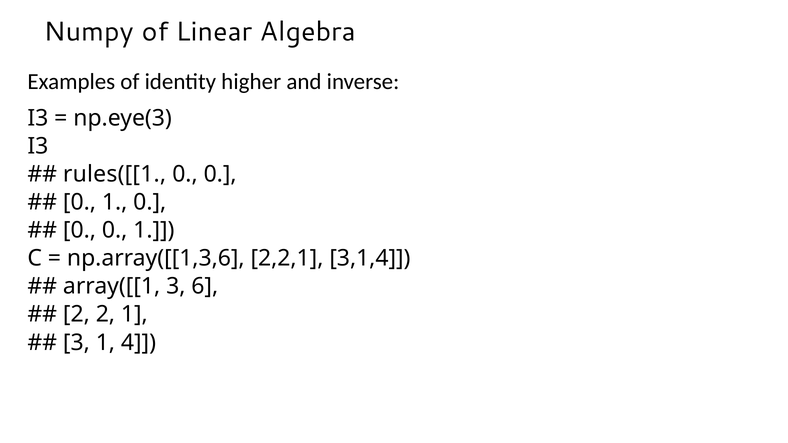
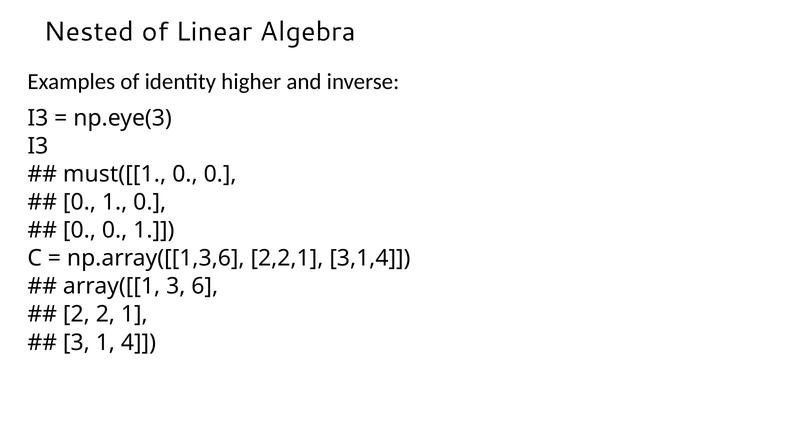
Numpy: Numpy -> Nested
rules([[1: rules([[1 -> must([[1
